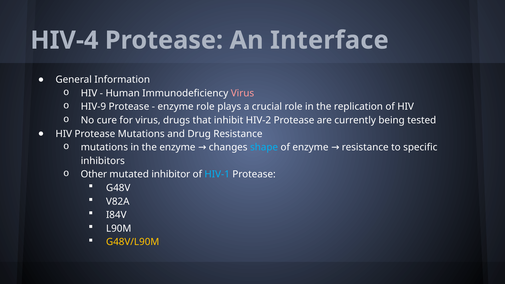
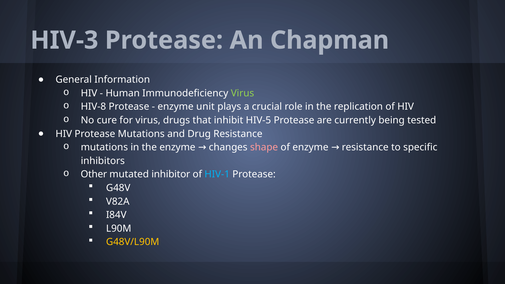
HIV-4: HIV-4 -> HIV-3
Interface: Interface -> Chapman
Virus at (242, 93) colour: pink -> light green
HIV-9: HIV-9 -> HIV-8
enzyme role: role -> unit
HIV-2: HIV-2 -> HIV-5
shape colour: light blue -> pink
